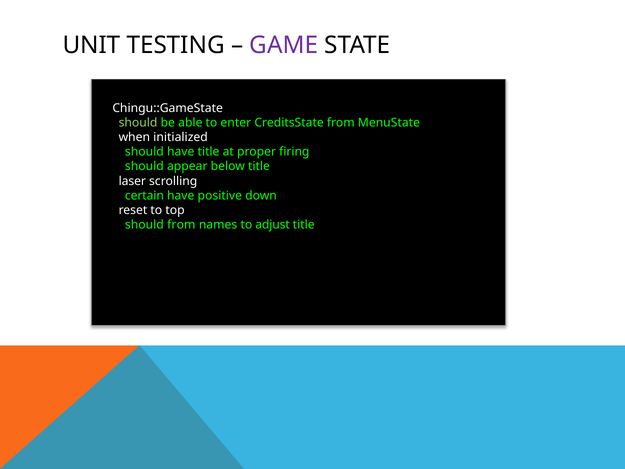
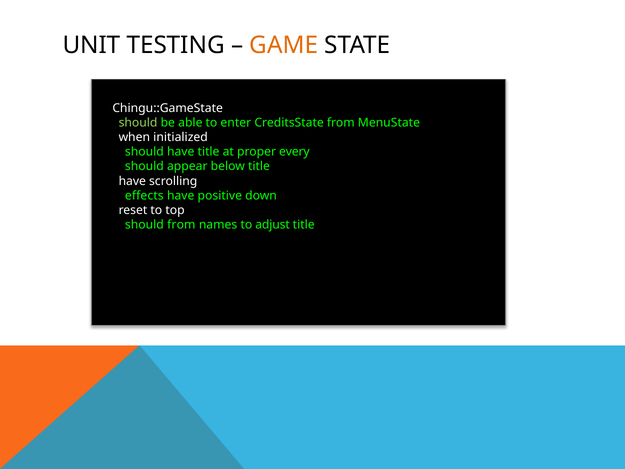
GAME colour: purple -> orange
firing: firing -> every
laser at (132, 181): laser -> have
certain: certain -> effects
